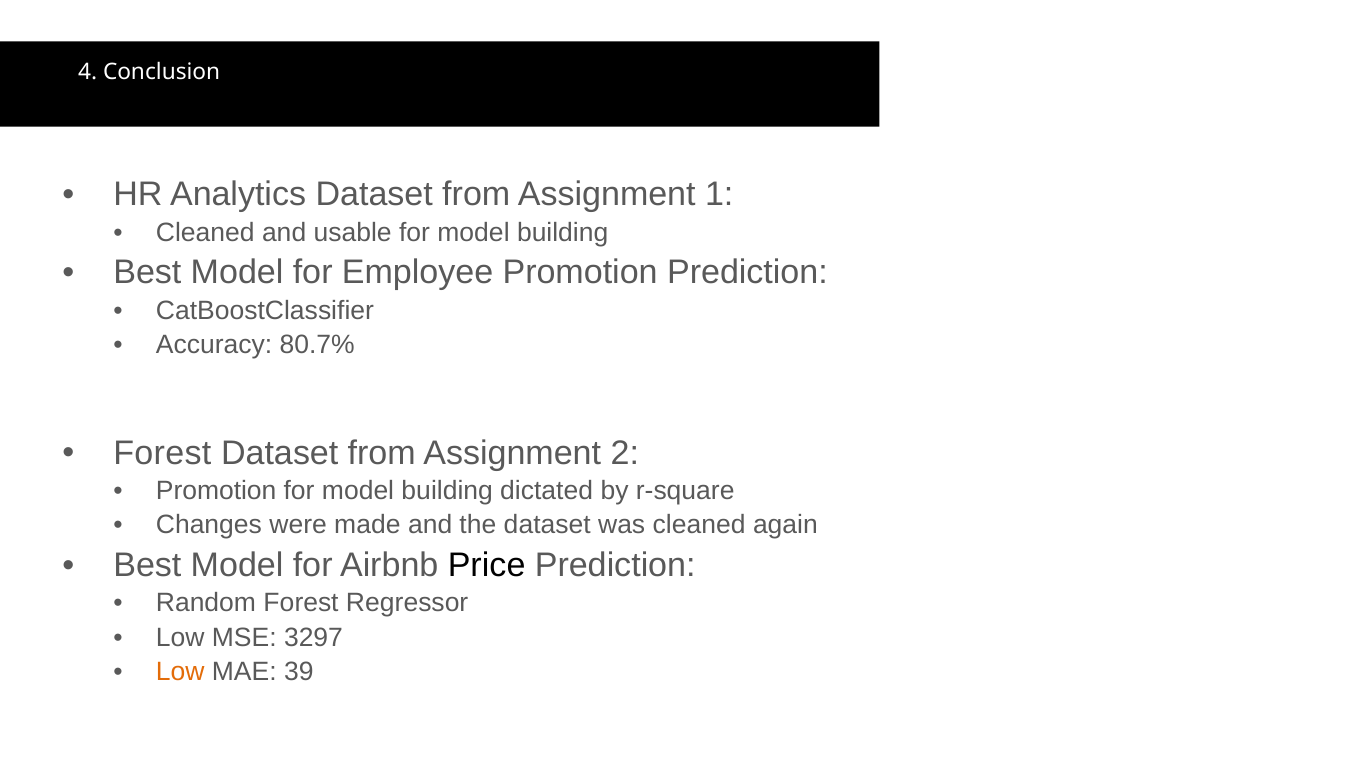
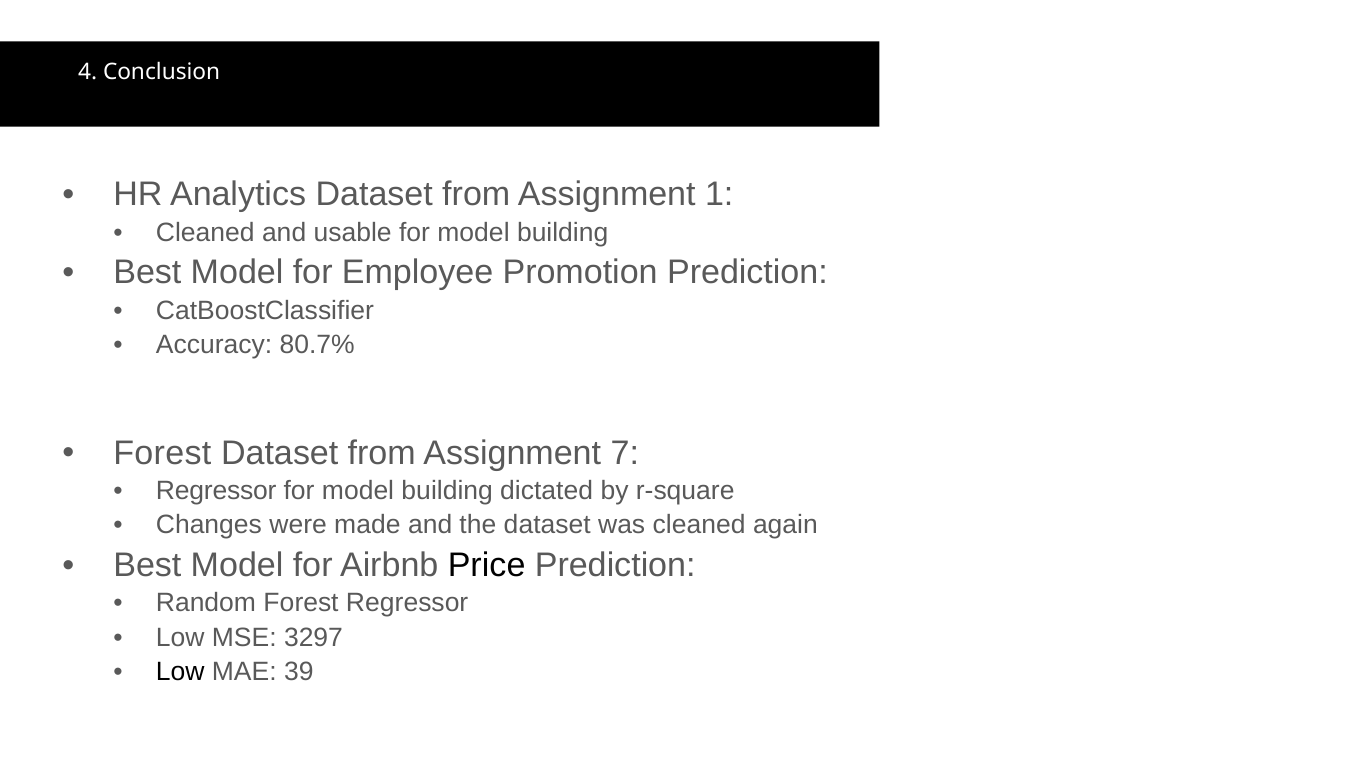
2: 2 -> 7
Promotion at (216, 491): Promotion -> Regressor
Low at (180, 672) colour: orange -> black
